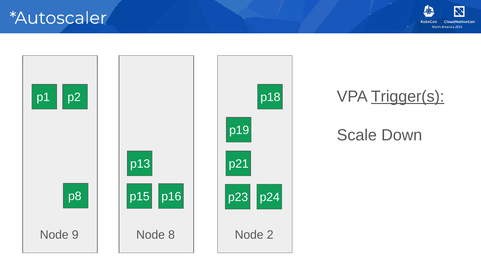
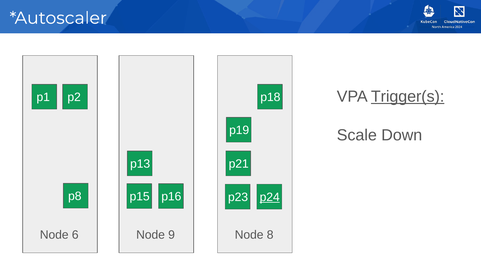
p24 underline: none -> present
9: 9 -> 6
8: 8 -> 9
2: 2 -> 8
